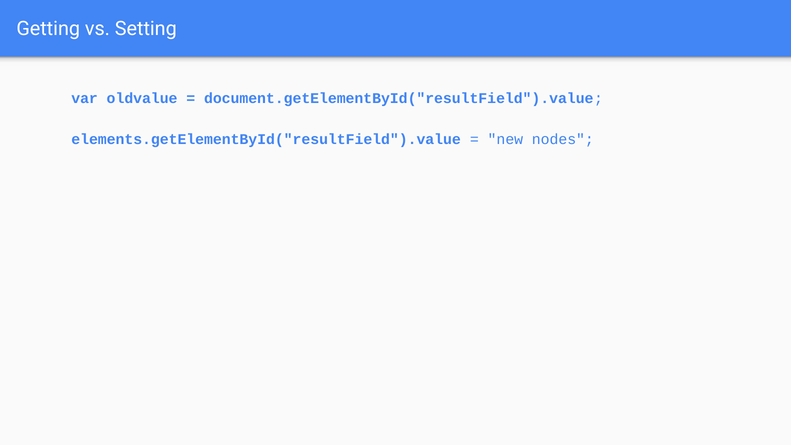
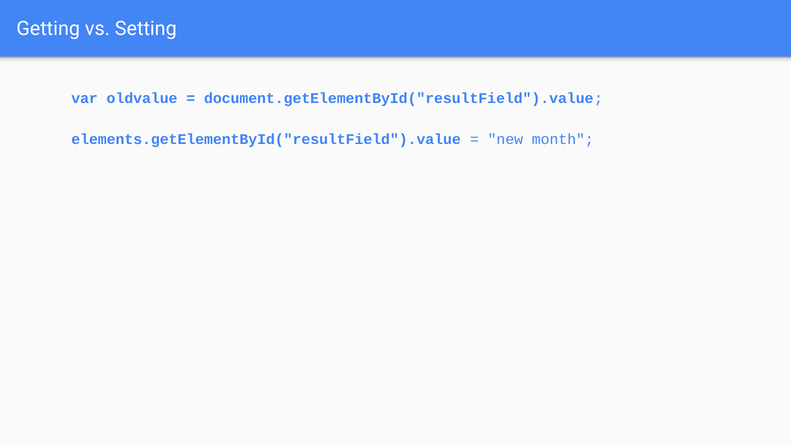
nodes: nodes -> month
